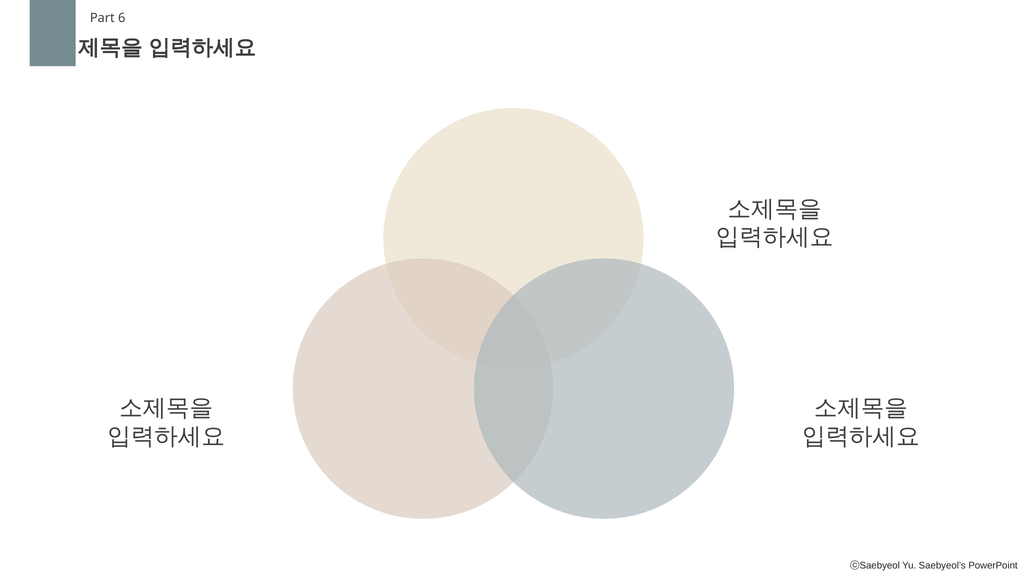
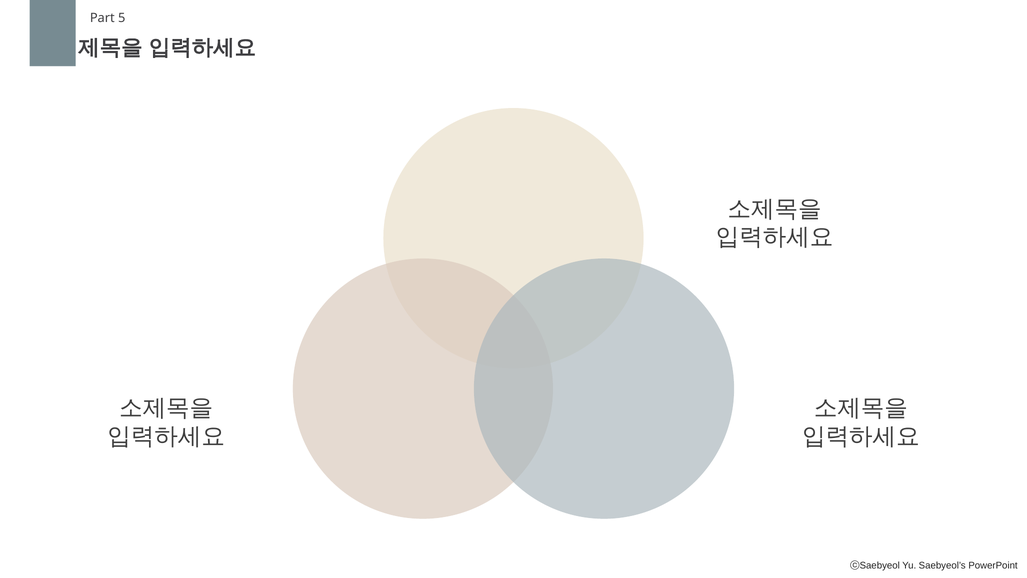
6: 6 -> 5
